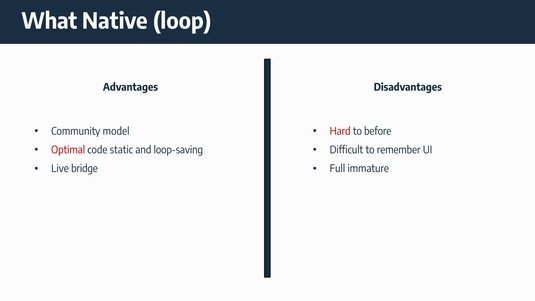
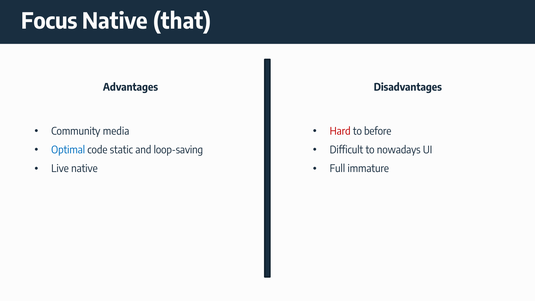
What: What -> Focus
loop: loop -> that
model: model -> media
Optimal colour: red -> blue
remember: remember -> nowadays
Live bridge: bridge -> native
